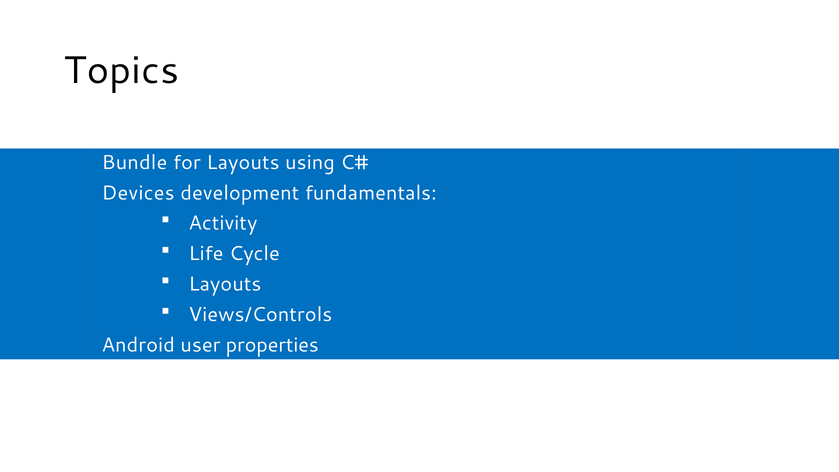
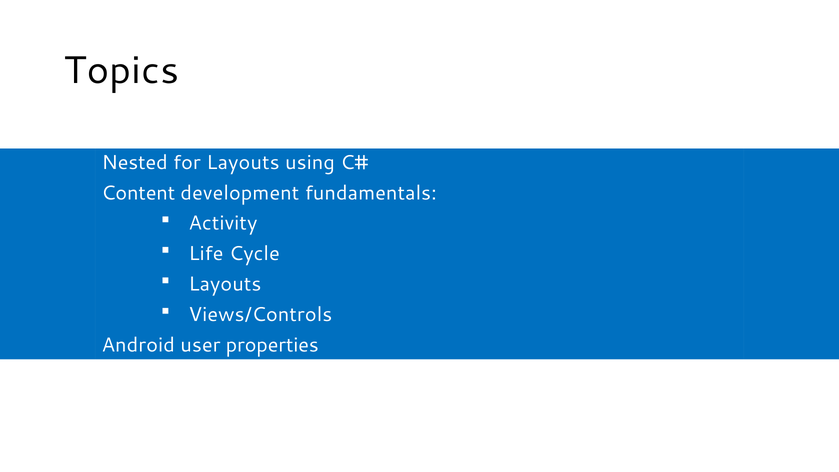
Bundle: Bundle -> Nested
Devices: Devices -> Content
